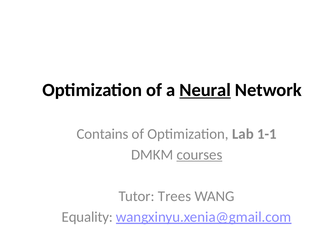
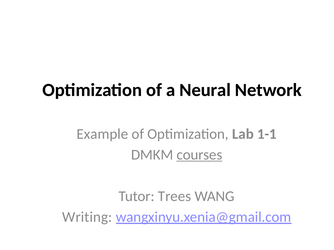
Neural underline: present -> none
Contains: Contains -> Example
Equality: Equality -> Writing
